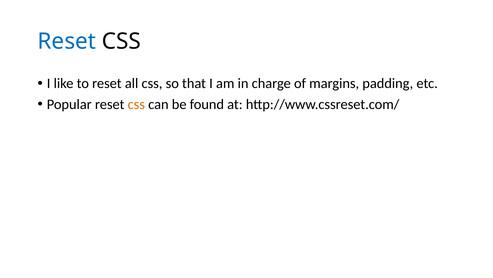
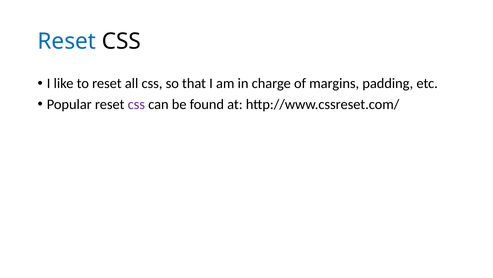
css at (136, 104) colour: orange -> purple
